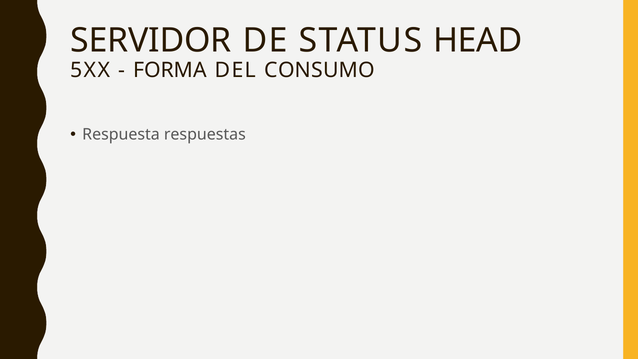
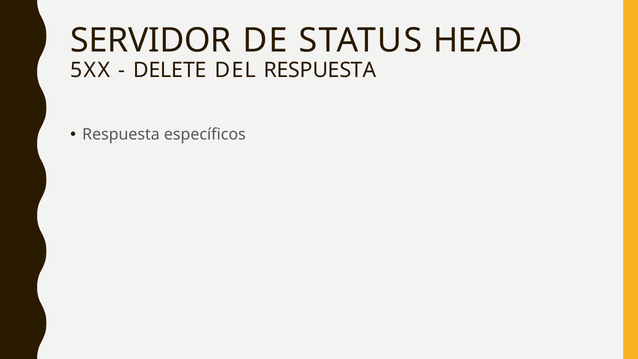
FORMA: FORMA -> DELETE
DEL CONSUMO: CONSUMO -> RESPUESTA
respuestas: respuestas -> específicos
